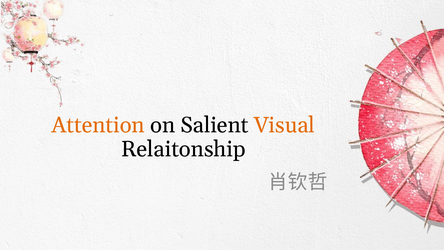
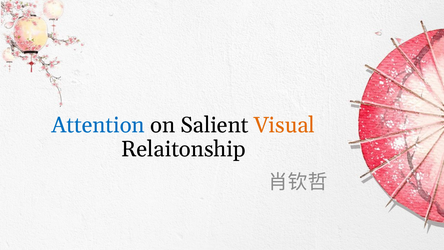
Attention colour: orange -> blue
